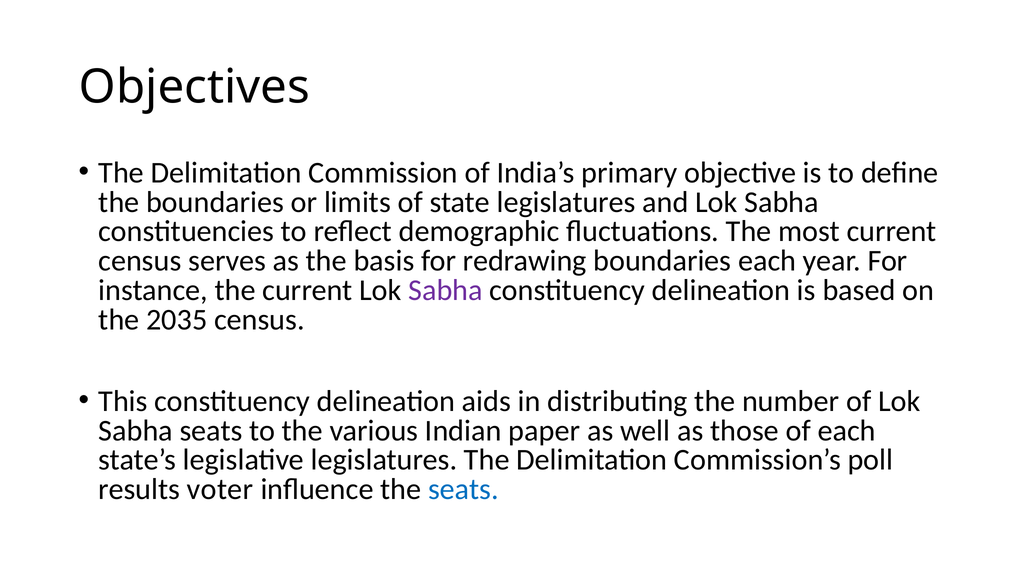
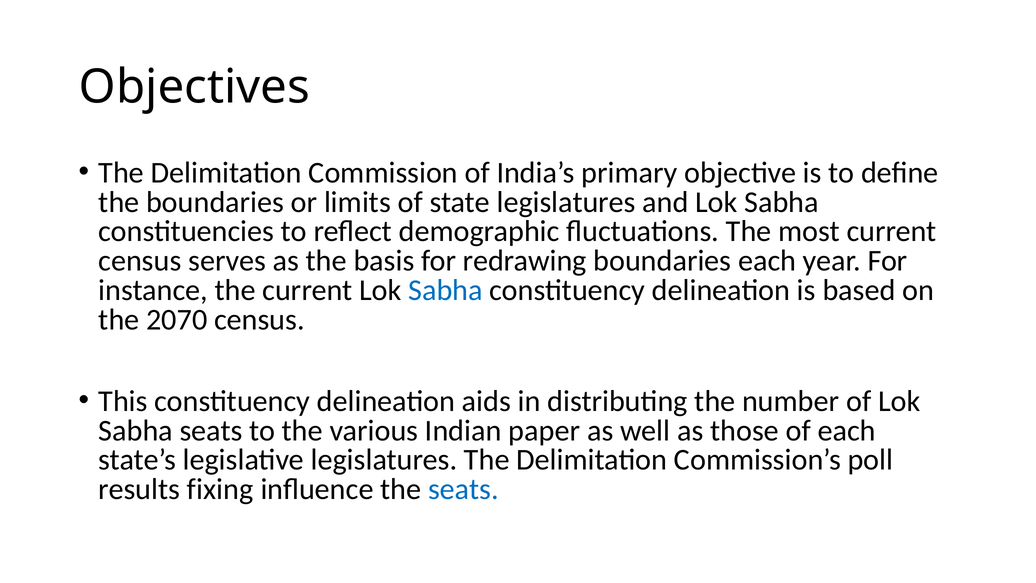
Sabha at (445, 290) colour: purple -> blue
2035: 2035 -> 2070
voter: voter -> fixing
